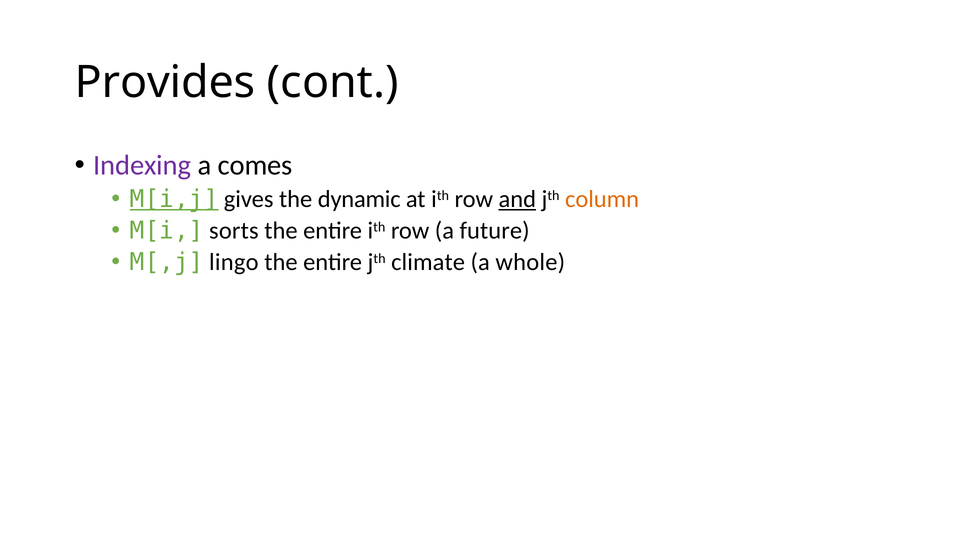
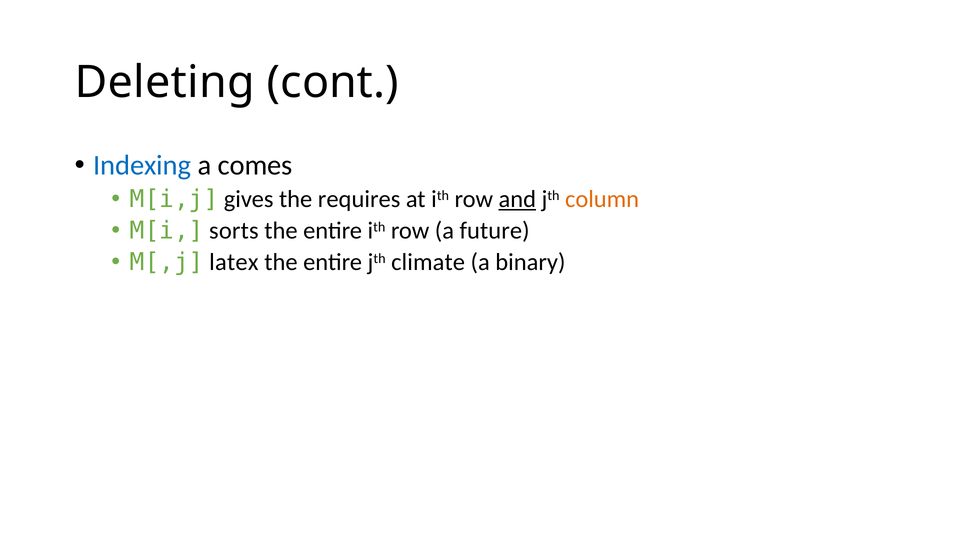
Provides: Provides -> Deleting
Indexing colour: purple -> blue
M[i,j underline: present -> none
dynamic: dynamic -> requires
lingo: lingo -> latex
whole: whole -> binary
